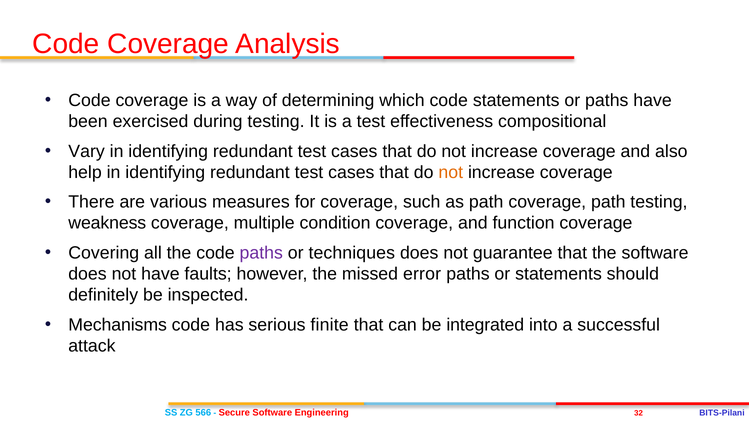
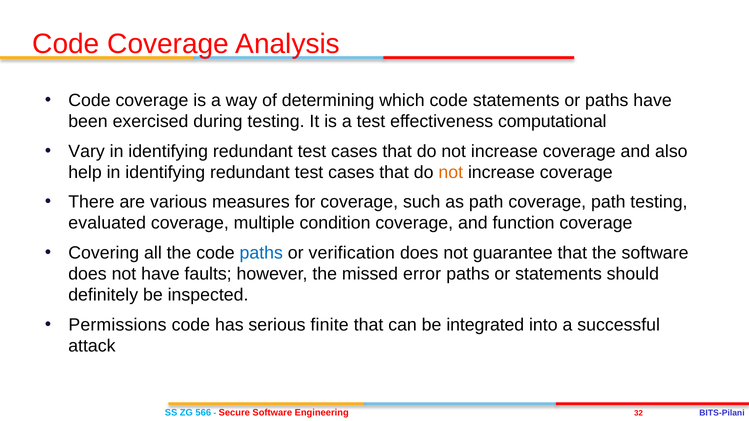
compositional: compositional -> computational
weakness: weakness -> evaluated
paths at (261, 253) colour: purple -> blue
techniques: techniques -> verification
Mechanisms: Mechanisms -> Permissions
